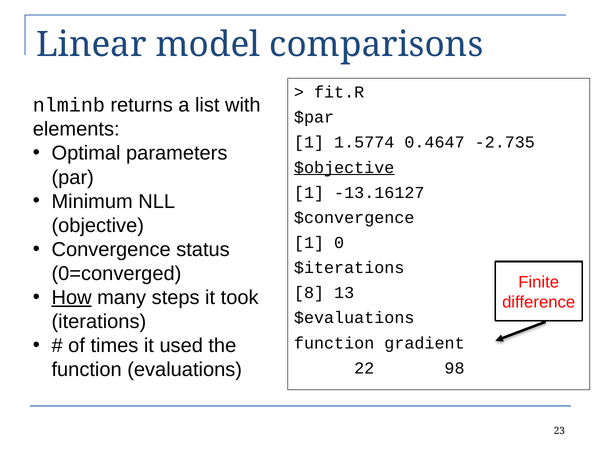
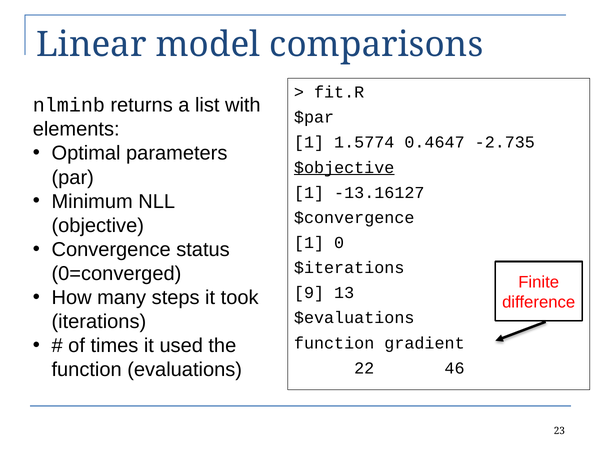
8: 8 -> 9
How underline: present -> none
98: 98 -> 46
